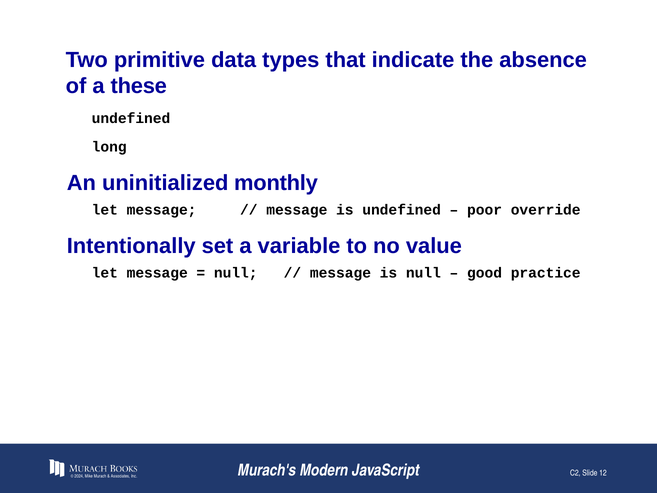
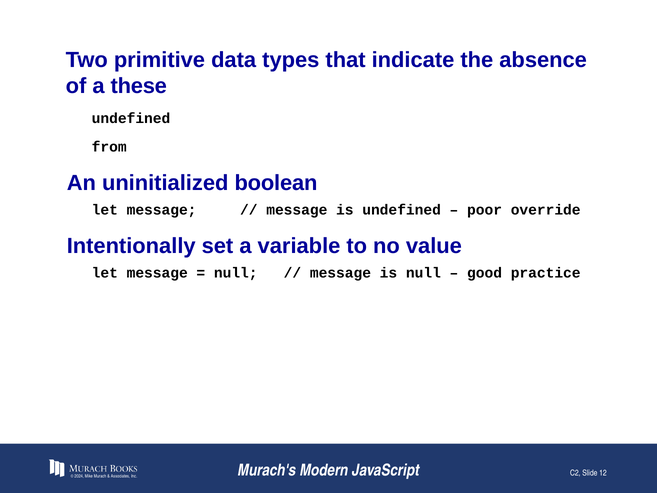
long: long -> from
monthly: monthly -> boolean
